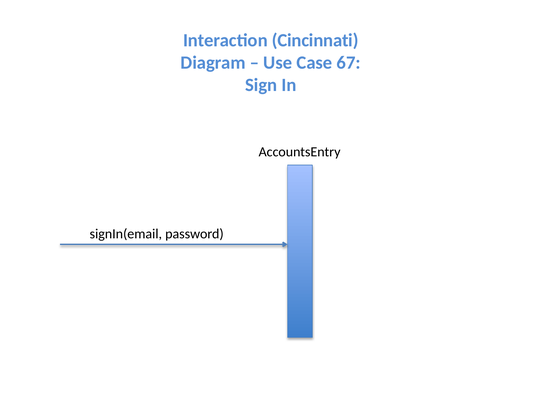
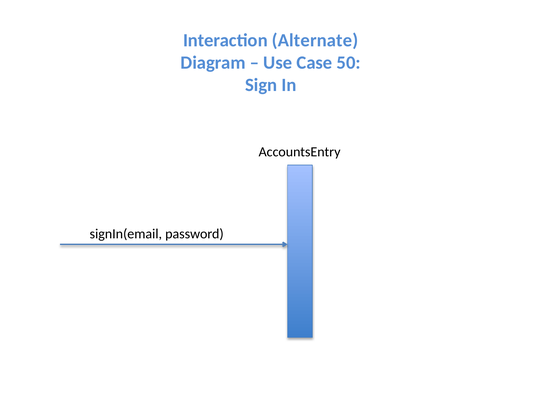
Cincinnati: Cincinnati -> Alternate
67: 67 -> 50
